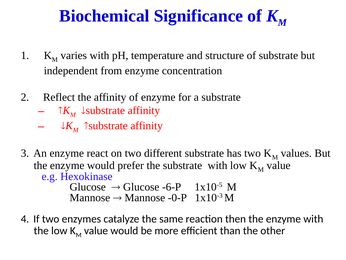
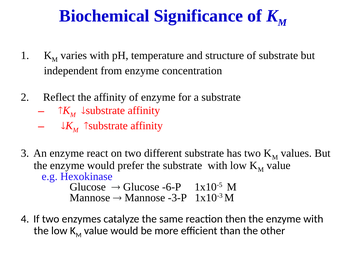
-0-P: -0-P -> -3-P
